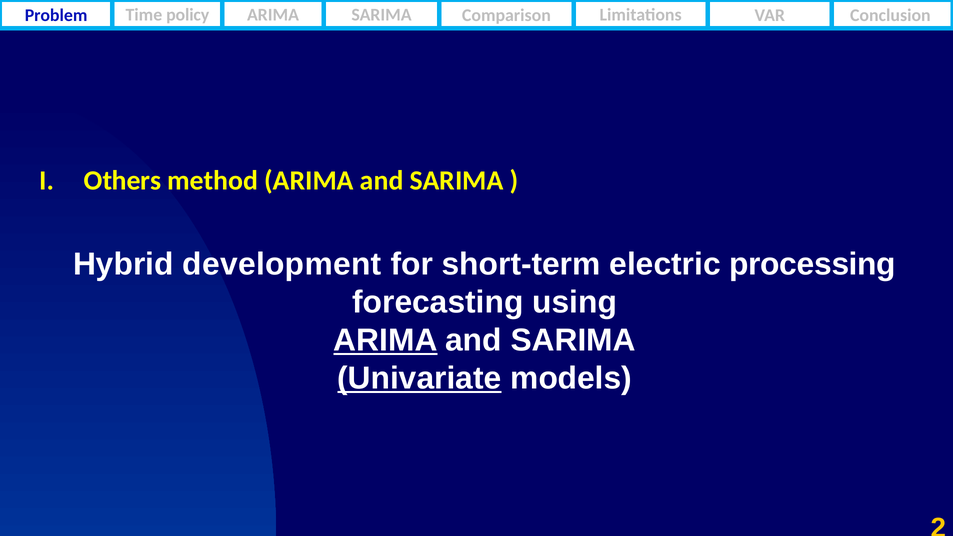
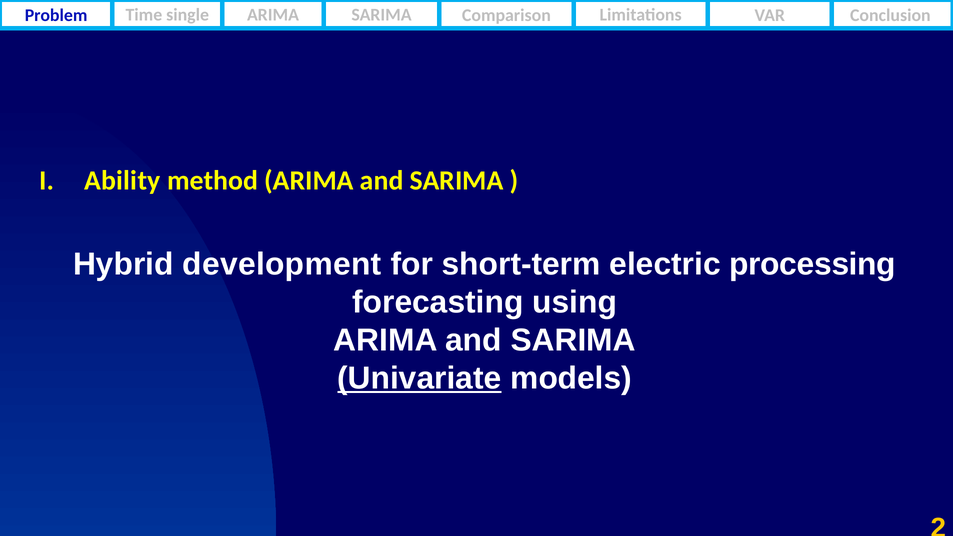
policy: policy -> single
Others: Others -> Ability
ARIMA at (386, 340) underline: present -> none
